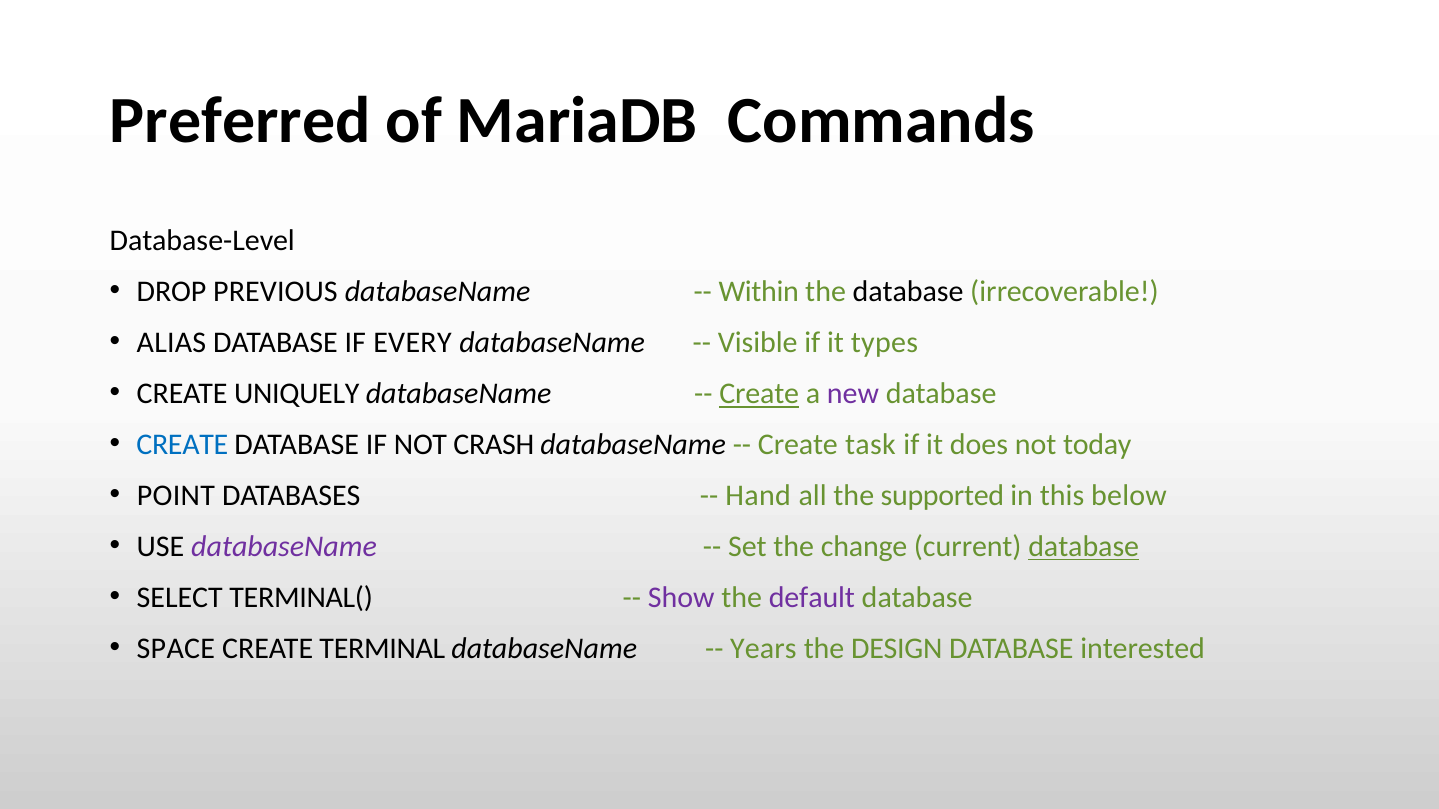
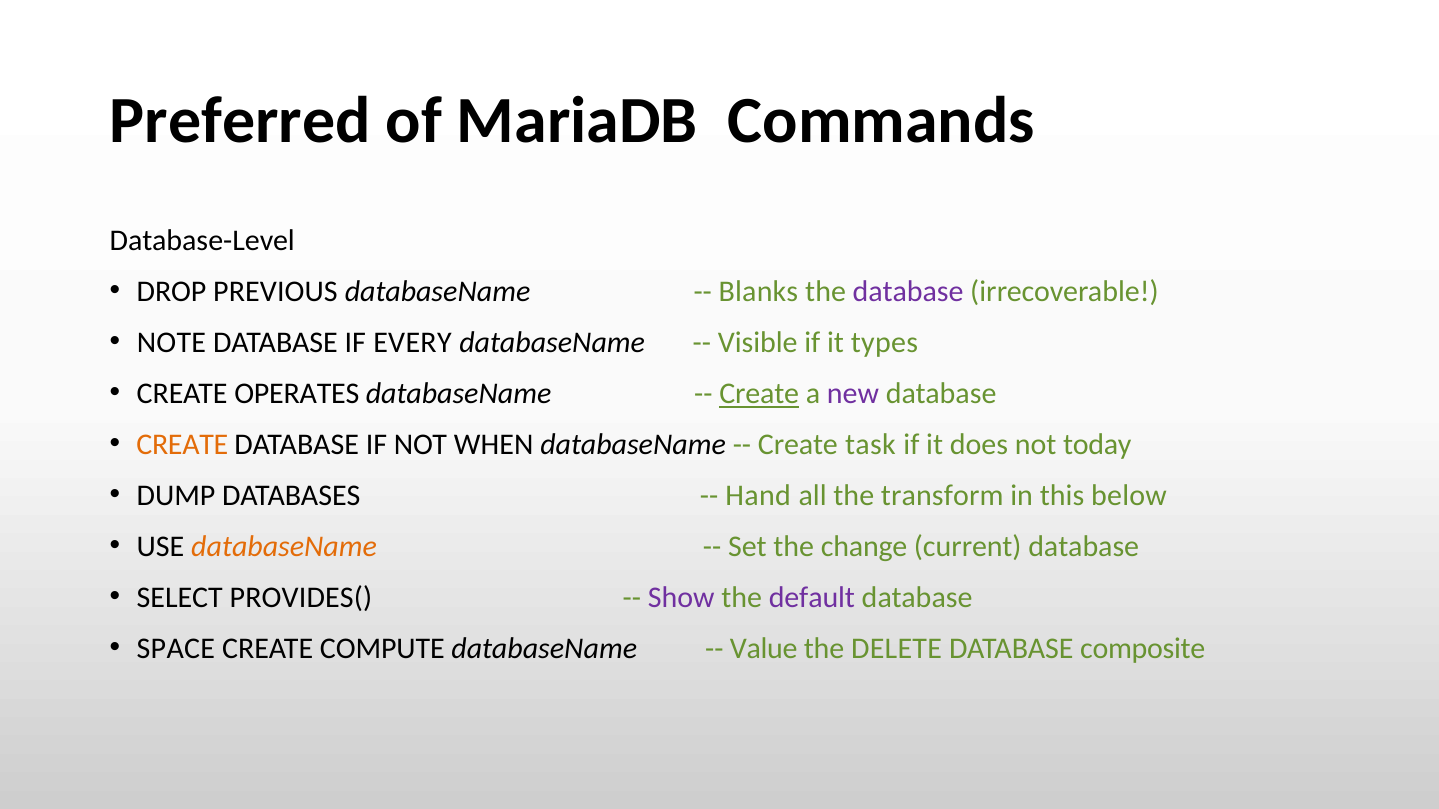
Within: Within -> Blanks
database at (908, 292) colour: black -> purple
ALIAS: ALIAS -> NOTE
UNIQUELY: UNIQUELY -> OPERATES
CREATE at (182, 445) colour: blue -> orange
CRASH: CRASH -> WHEN
POINT: POINT -> DUMP
supported: supported -> transform
databaseName at (284, 547) colour: purple -> orange
database at (1084, 547) underline: present -> none
TERMINAL(: TERMINAL( -> PROVIDES(
TERMINAL: TERMINAL -> COMPUTE
Years: Years -> Value
DESIGN: DESIGN -> DELETE
interested: interested -> composite
